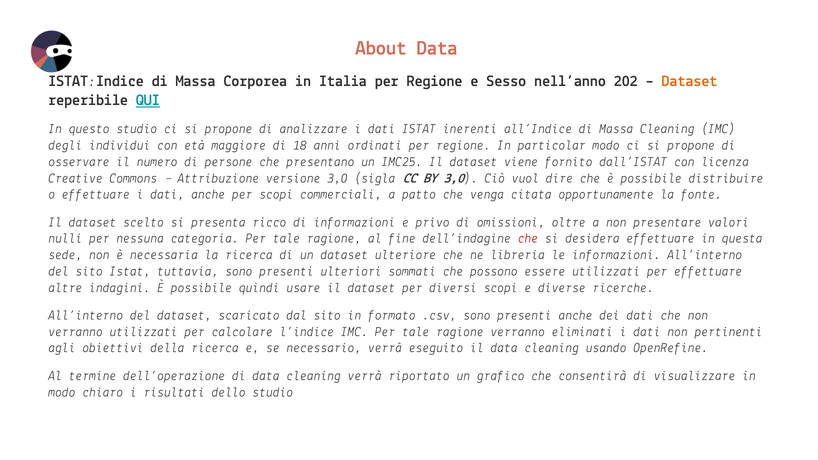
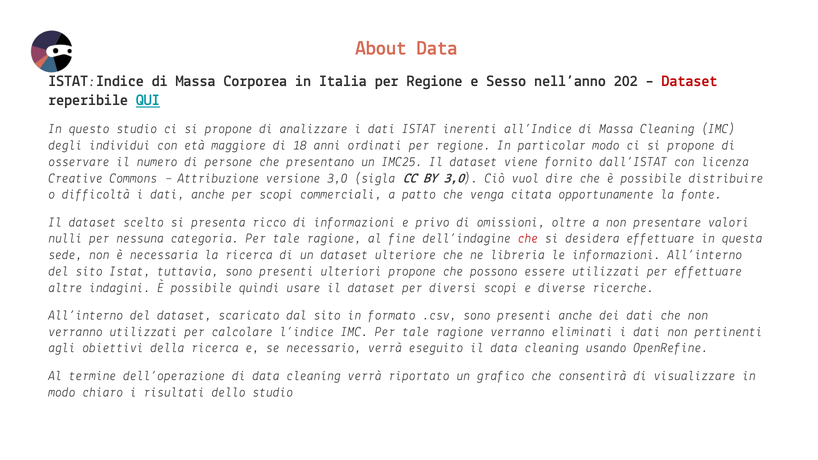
Dataset at (689, 81) colour: orange -> red
o effettuare: effettuare -> difficoltà
ulteriori sommati: sommati -> propone
